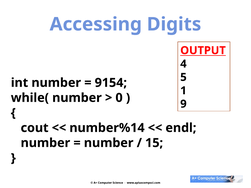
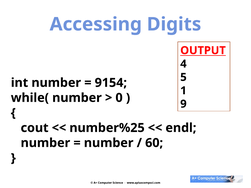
number%14: number%14 -> number%25
15: 15 -> 60
